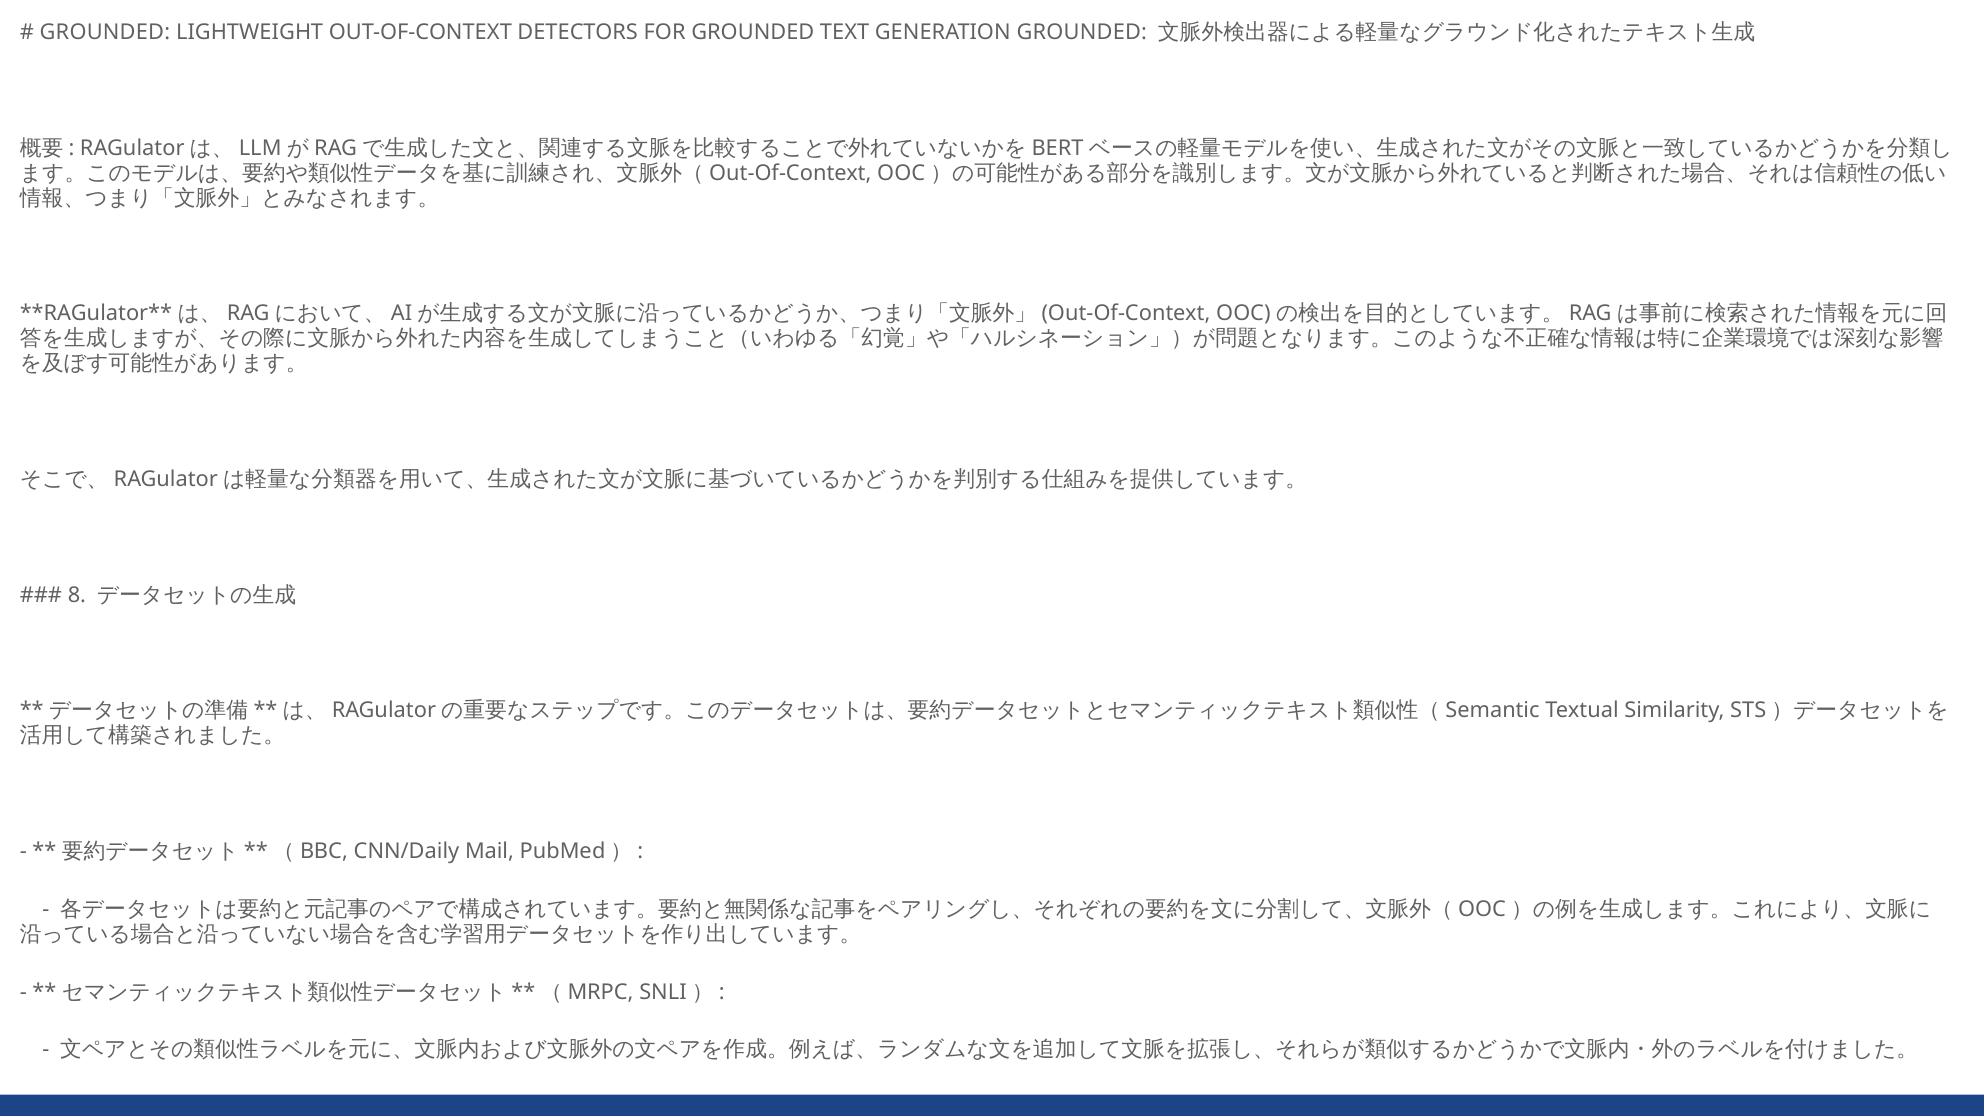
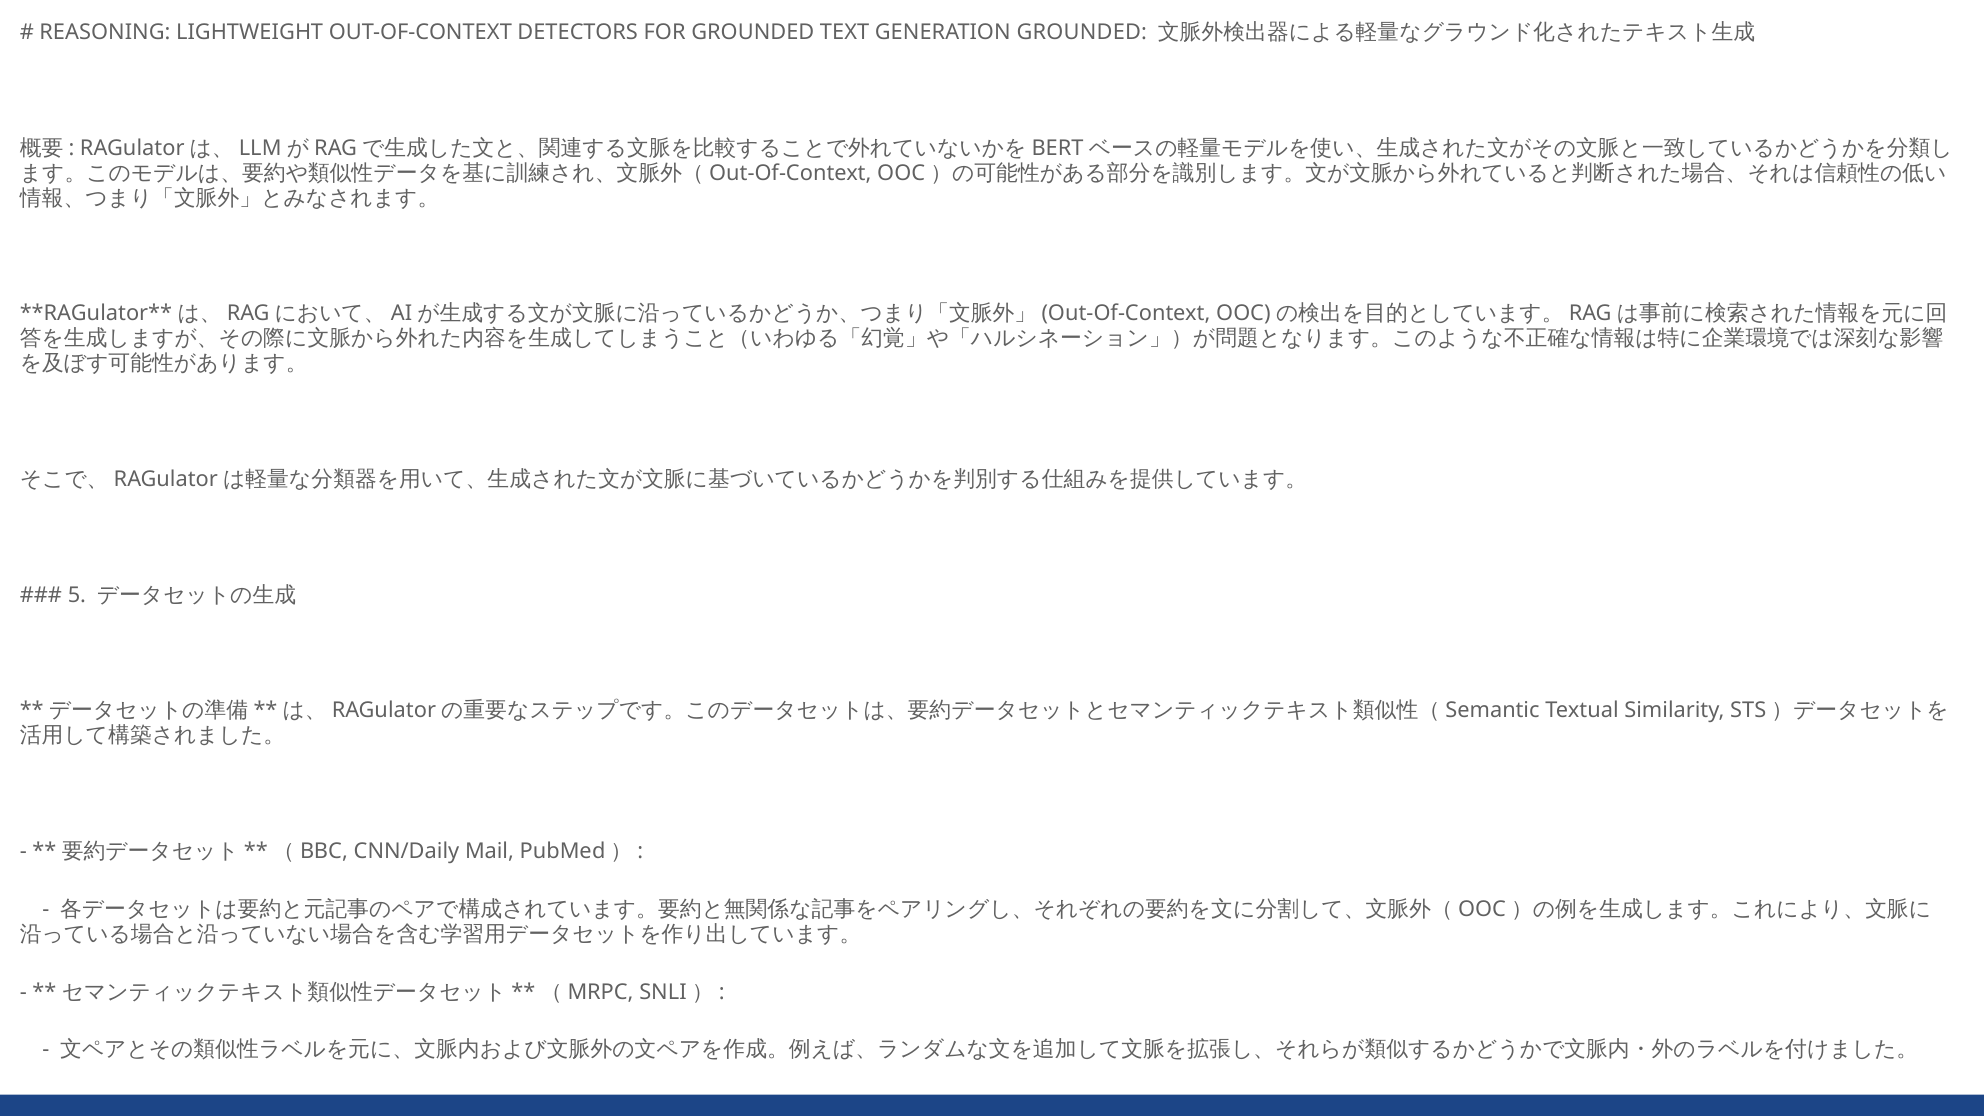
GROUNDED at (105, 33): GROUNDED -> REASONING
8 at (77, 595): 8 -> 5
